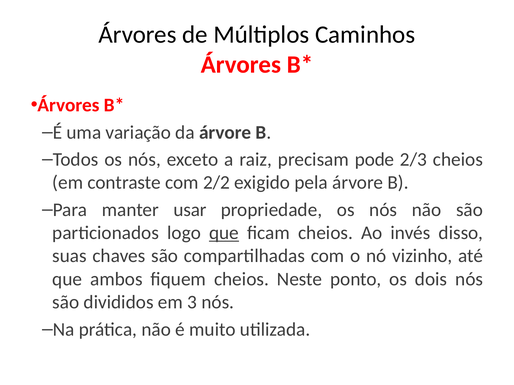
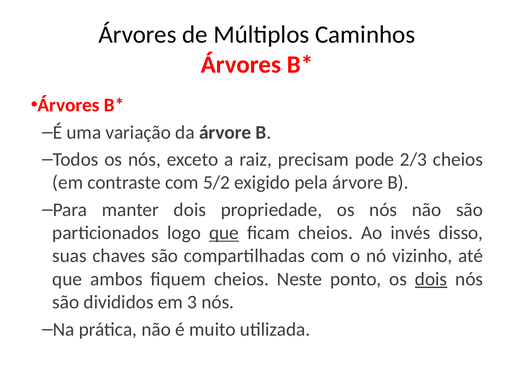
2/2: 2/2 -> 5/2
manter usar: usar -> dois
dois at (431, 279) underline: none -> present
